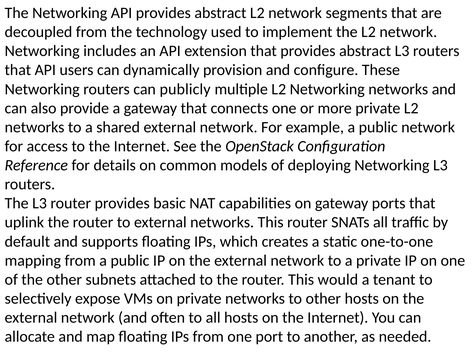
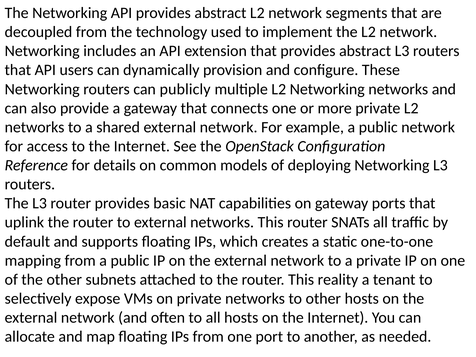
would: would -> reality
